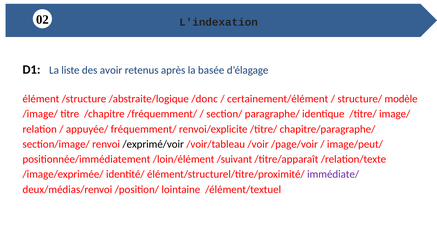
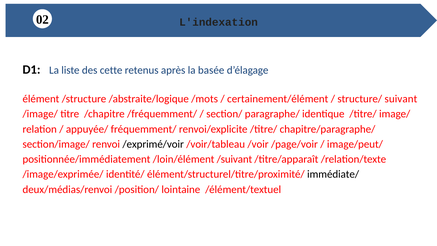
avoir: avoir -> cette
/donc: /donc -> /mots
modèle: modèle -> suivant
immédiate/ colour: purple -> black
